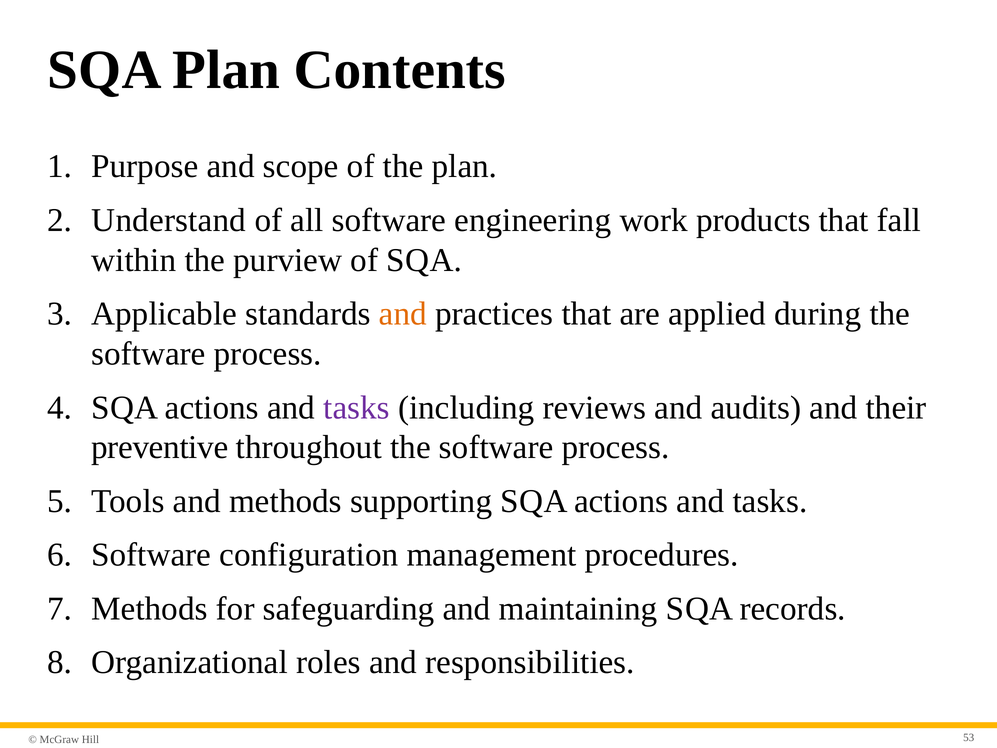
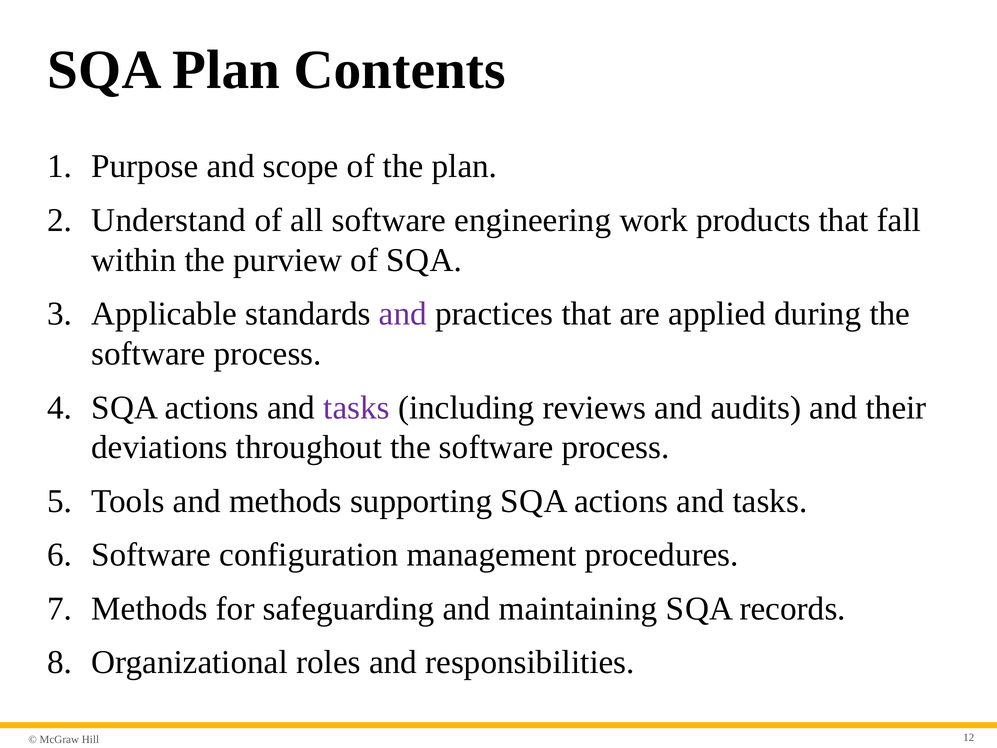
and at (403, 314) colour: orange -> purple
preventive: preventive -> deviations
53: 53 -> 12
